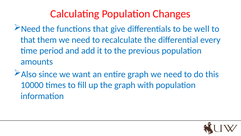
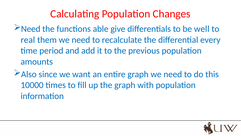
functions that: that -> able
that at (28, 40): that -> real
